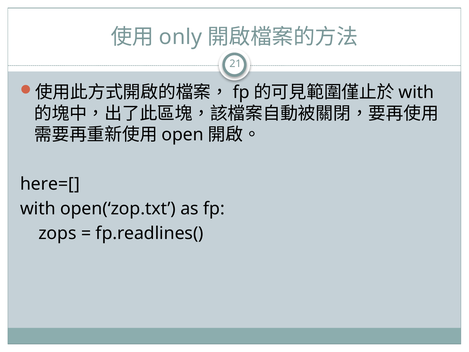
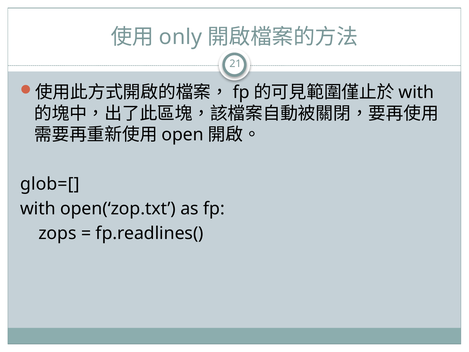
here=[: here=[ -> glob=[
